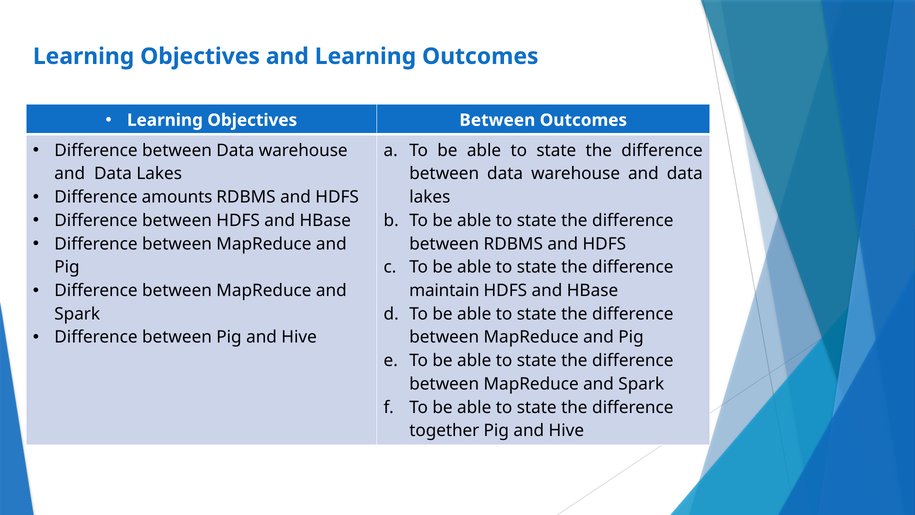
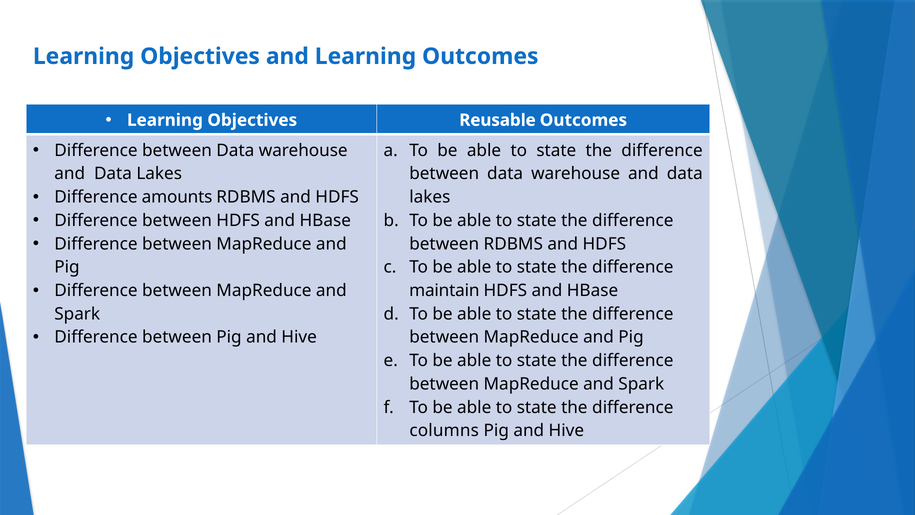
Objectives Between: Between -> Reusable
together: together -> columns
